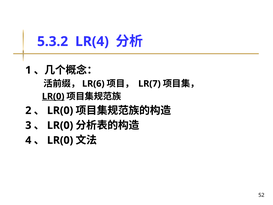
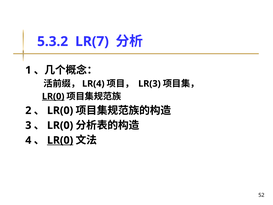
LR(4: LR(4 -> LR(7
LR(6: LR(6 -> LR(4
LR(7: LR(7 -> LR(3
LR(0 at (60, 140) underline: none -> present
